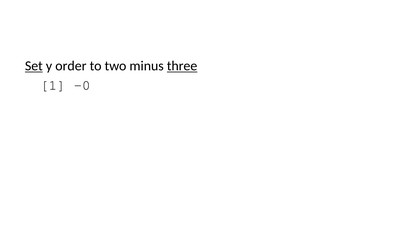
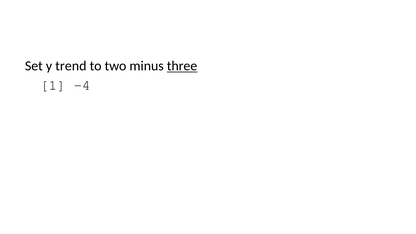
Set underline: present -> none
order: order -> trend
-0: -0 -> -4
